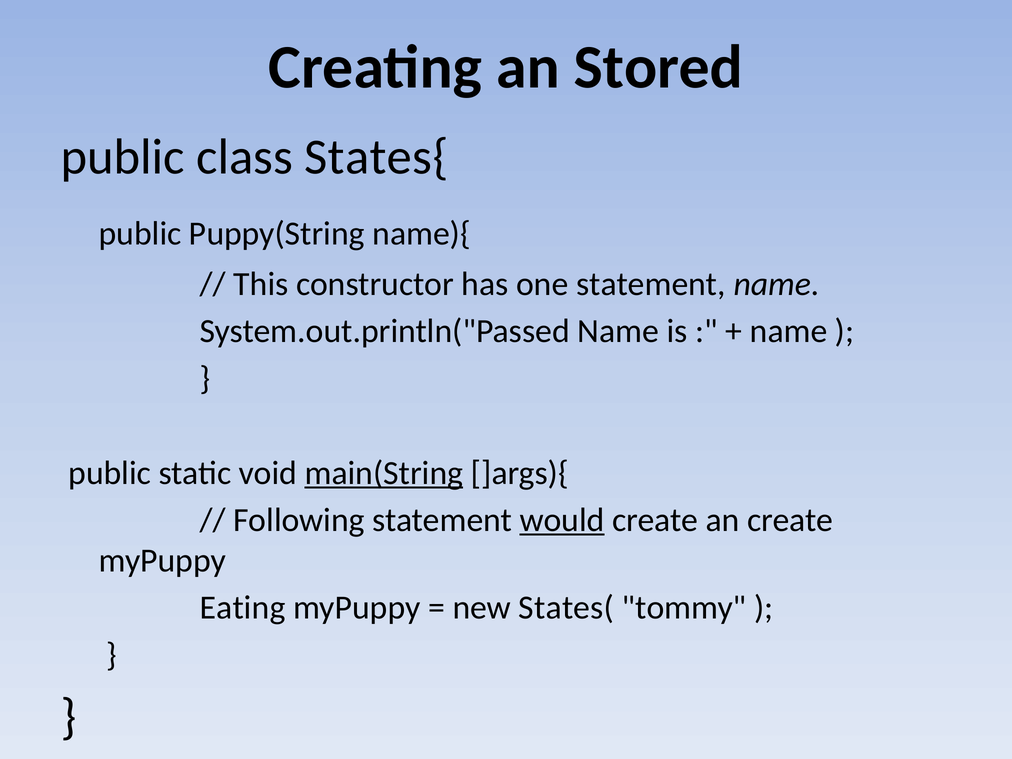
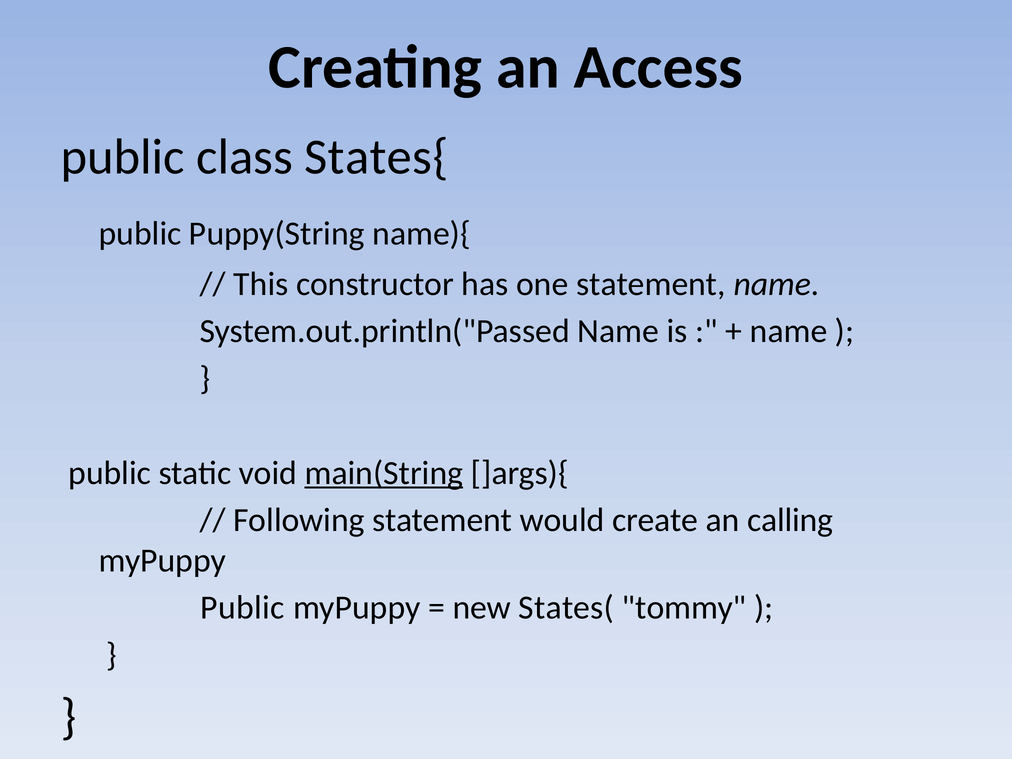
Stored: Stored -> Access
would underline: present -> none
an create: create -> calling
Eating at (243, 608): Eating -> Public
